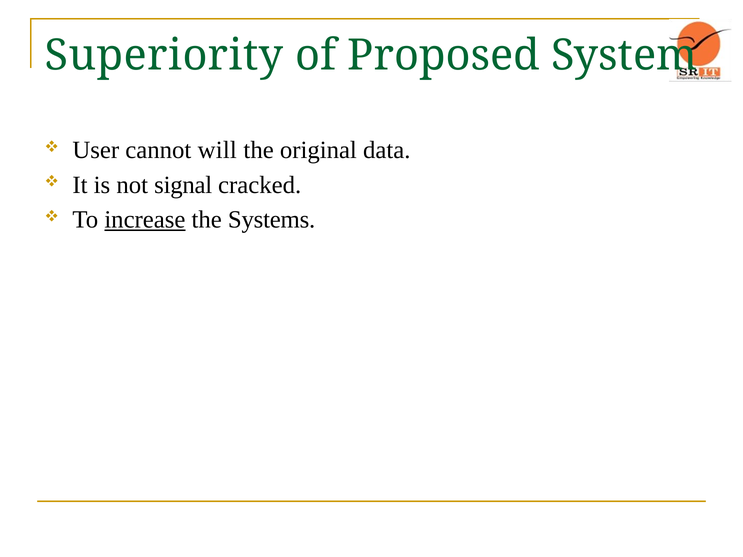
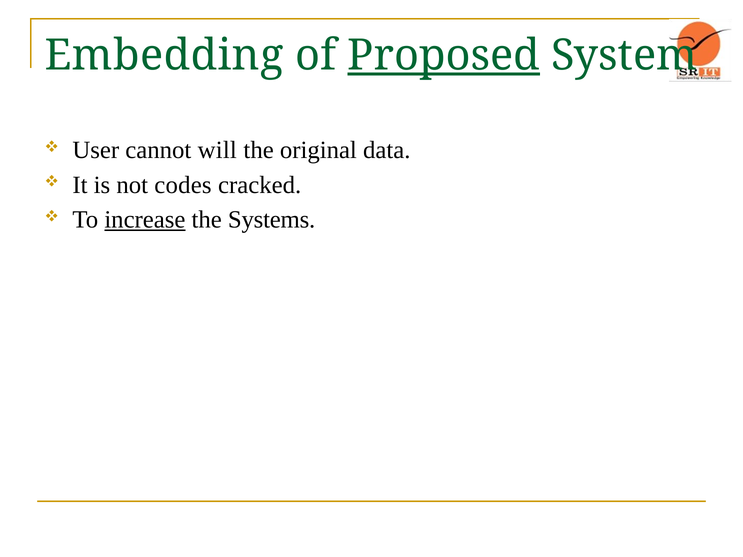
Superiority: Superiority -> Embedding
Proposed underline: none -> present
signal: signal -> codes
